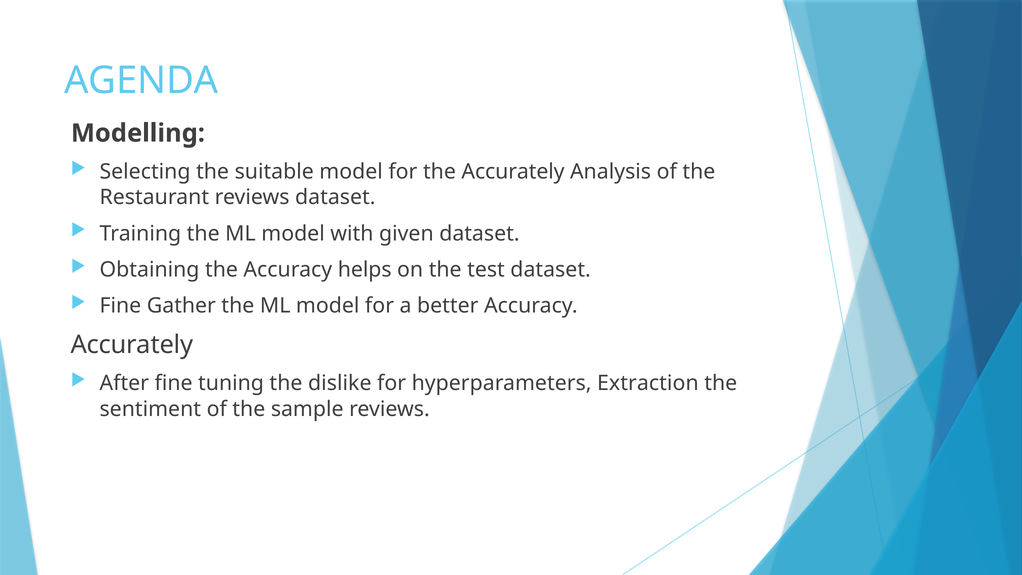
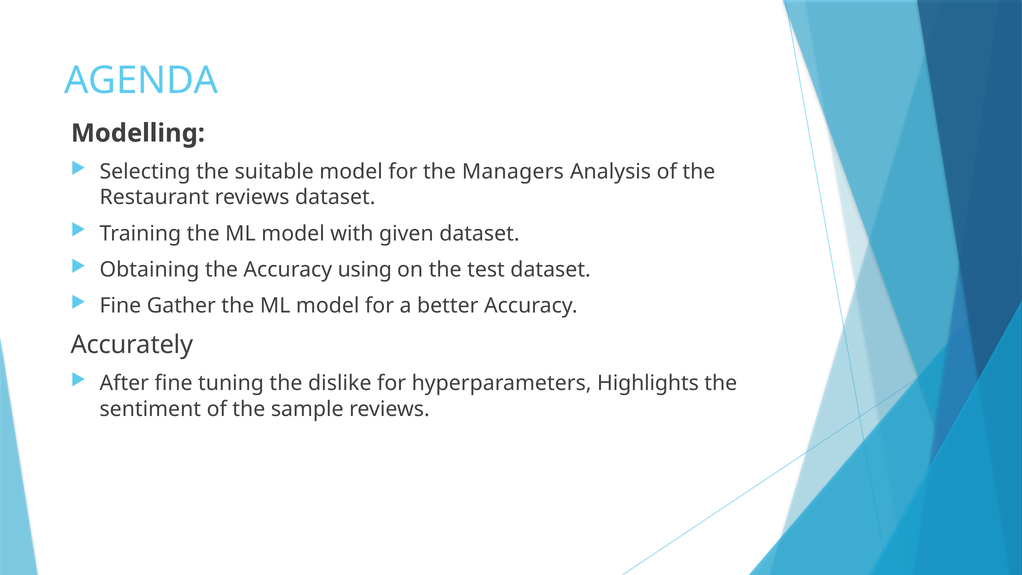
the Accurately: Accurately -> Managers
helps: helps -> using
Extraction: Extraction -> Highlights
